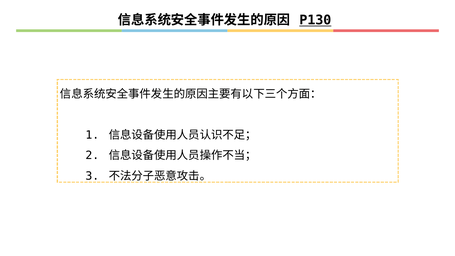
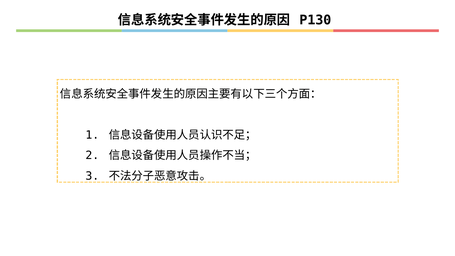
P130 underline: present -> none
